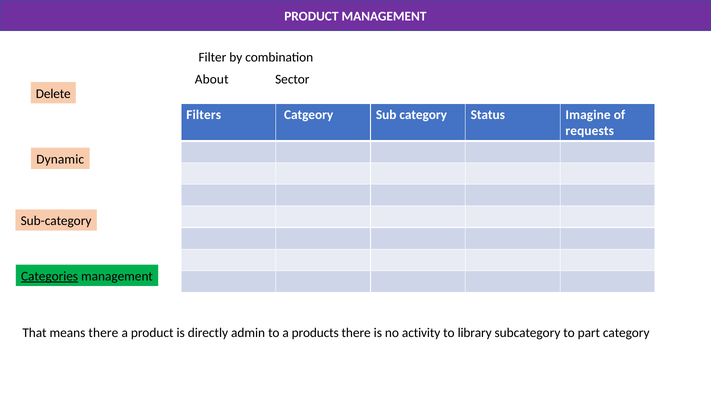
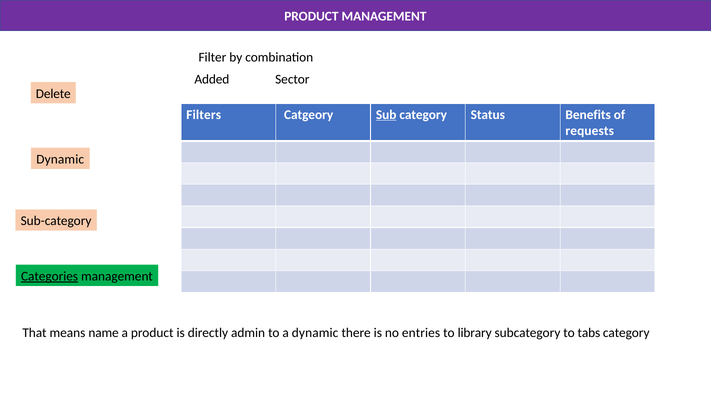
About: About -> Added
Sub underline: none -> present
Imagine: Imagine -> Benefits
means there: there -> name
a products: products -> dynamic
activity: activity -> entries
part: part -> tabs
